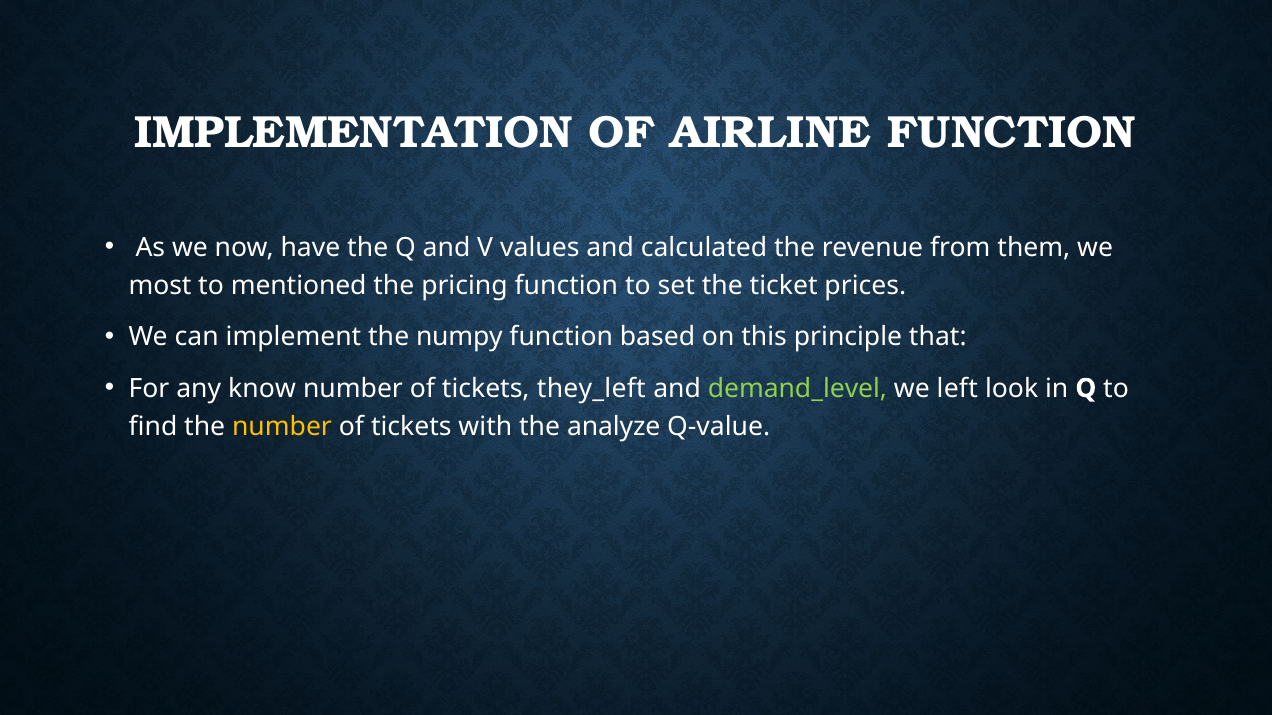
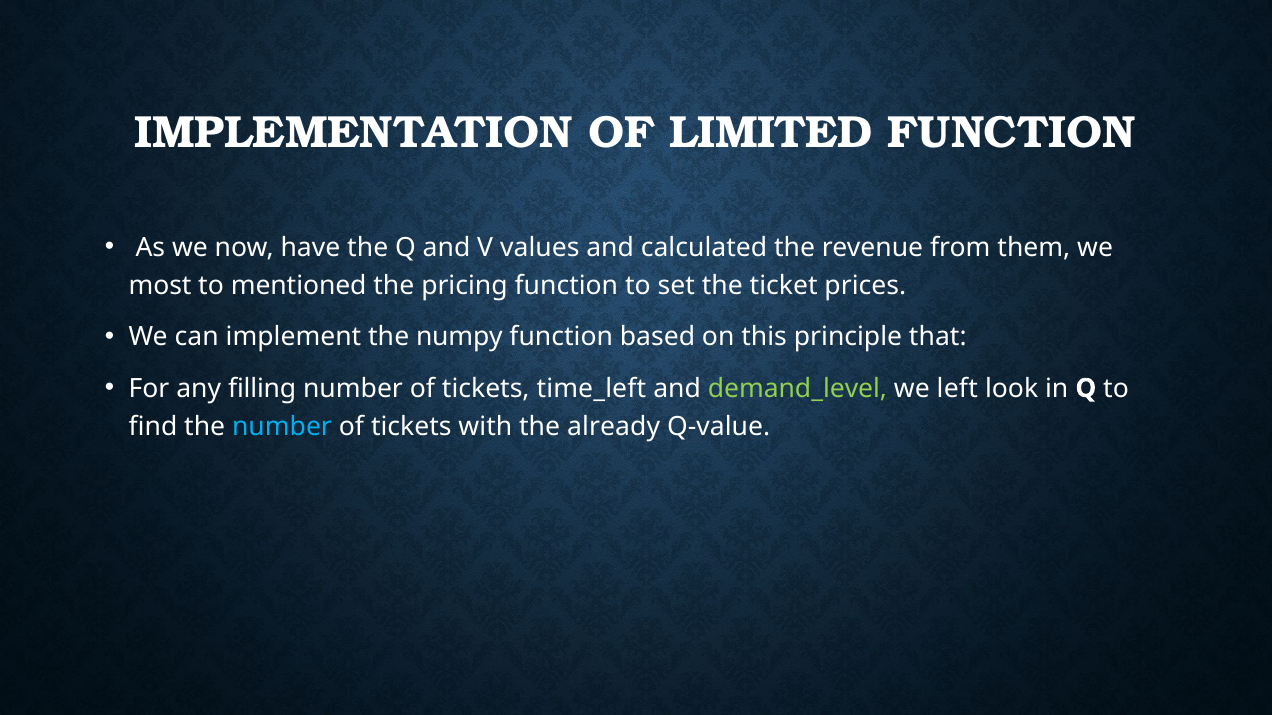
AIRLINE: AIRLINE -> LIMITED
know: know -> filling
they_left: they_left -> time_left
number at (282, 427) colour: yellow -> light blue
analyze: analyze -> already
